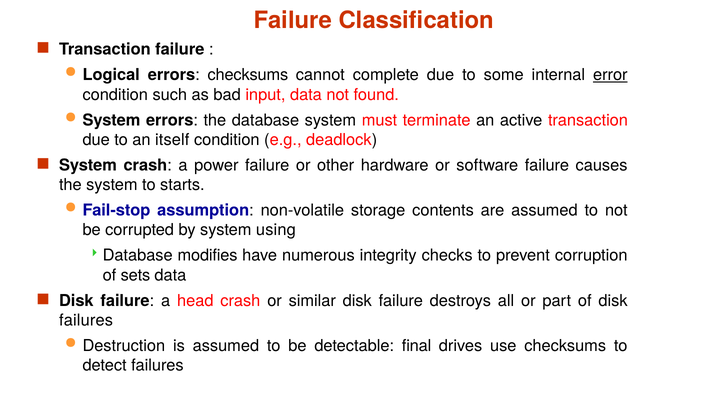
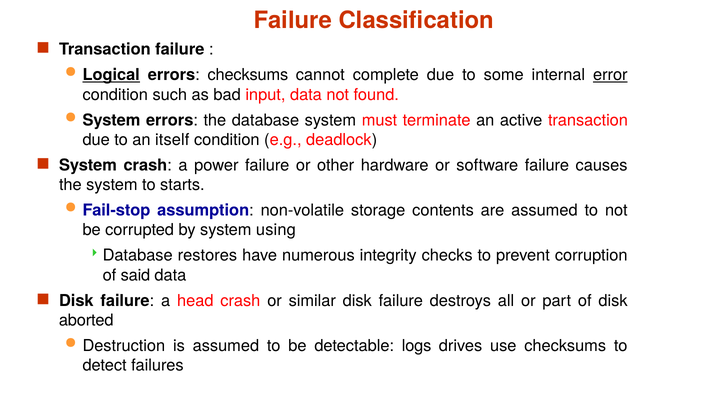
Logical underline: none -> present
modifies: modifies -> restores
sets: sets -> said
failures at (86, 320): failures -> aborted
final: final -> logs
